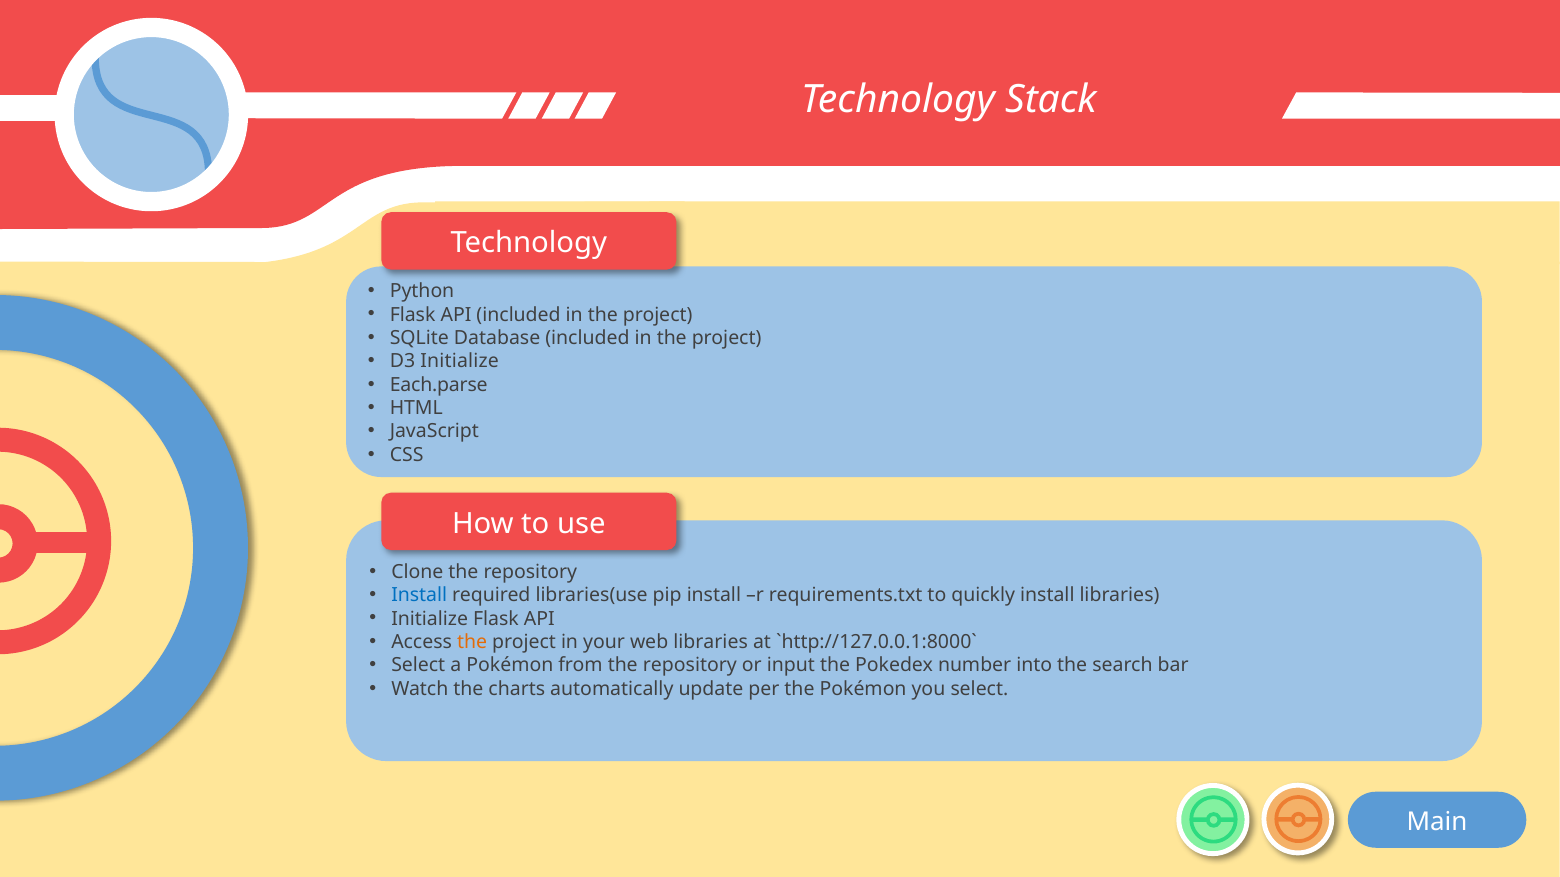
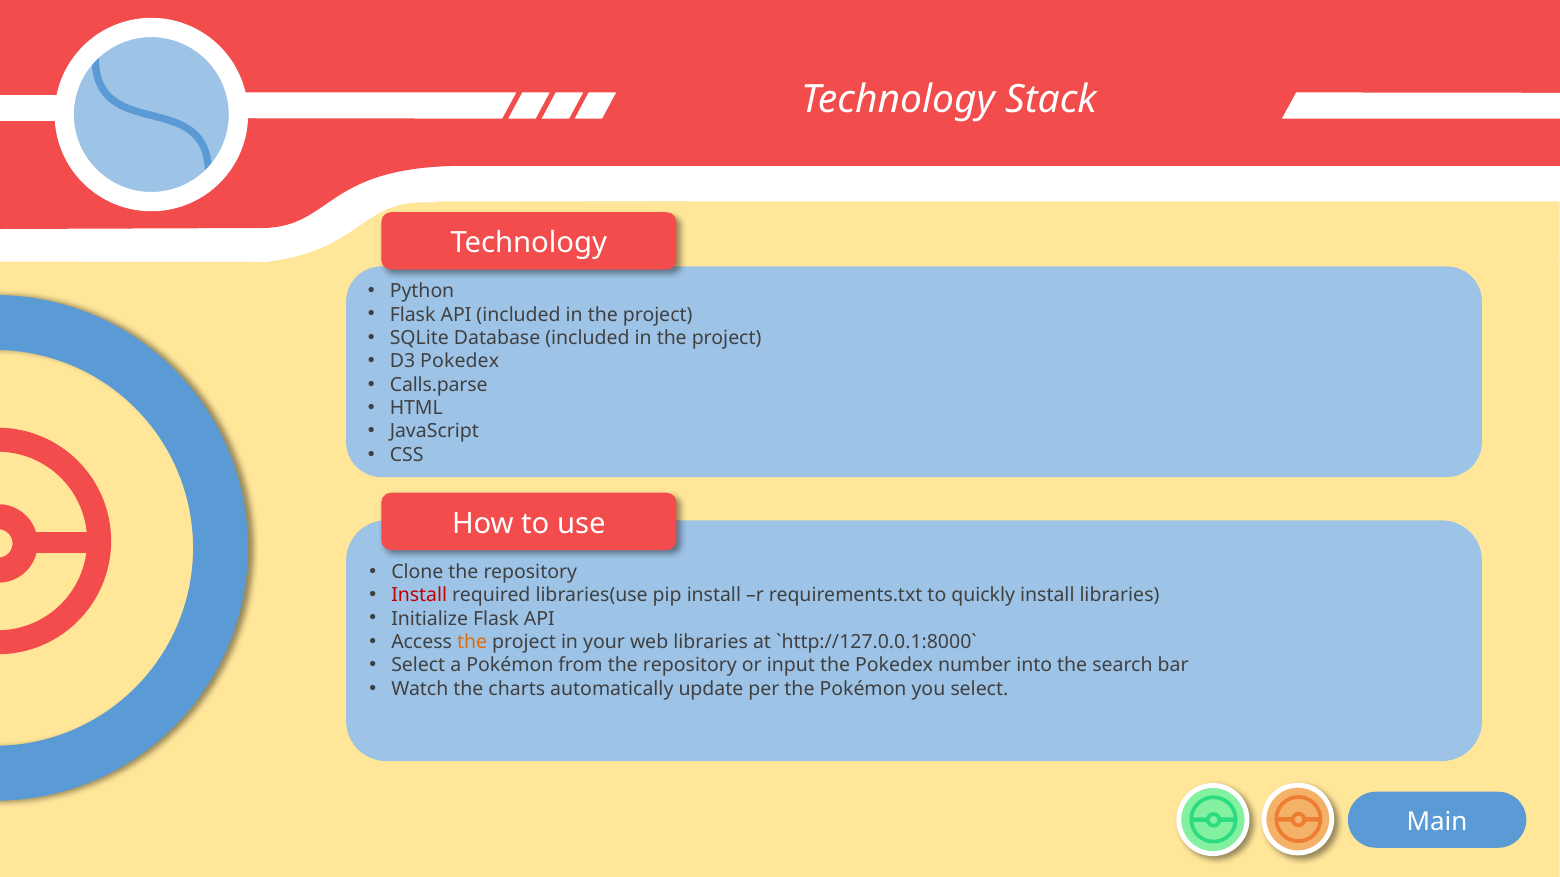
D3 Initialize: Initialize -> Pokedex
Each.parse: Each.parse -> Calls.parse
Install at (419, 596) colour: blue -> red
